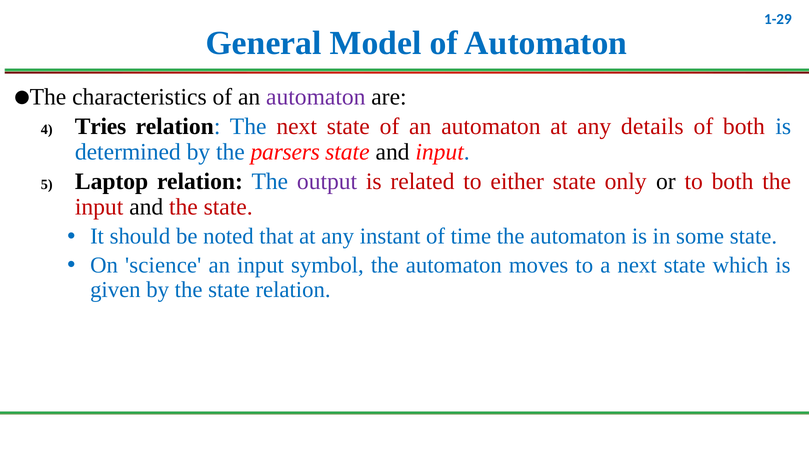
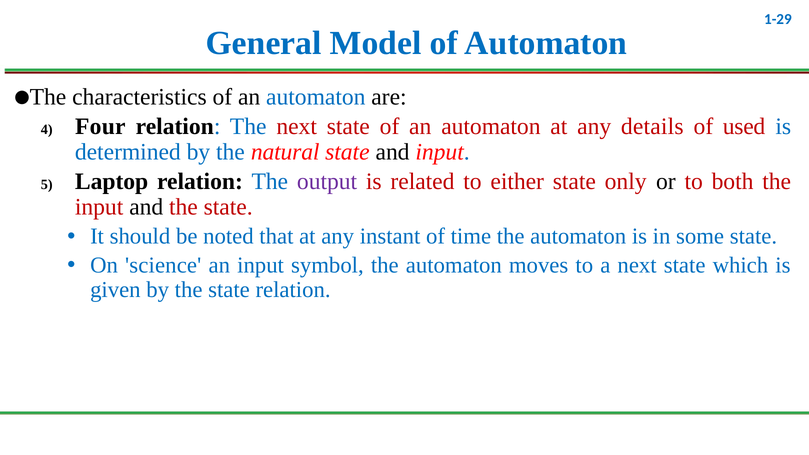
automaton at (316, 97) colour: purple -> blue
Tries: Tries -> Four
of both: both -> used
parsers: parsers -> natural
